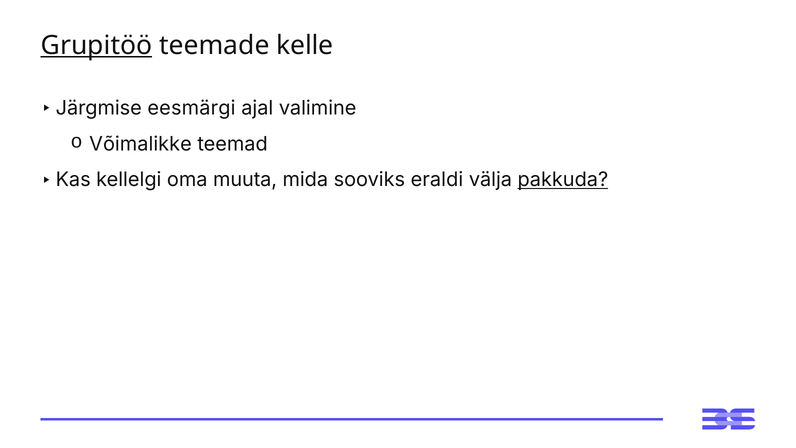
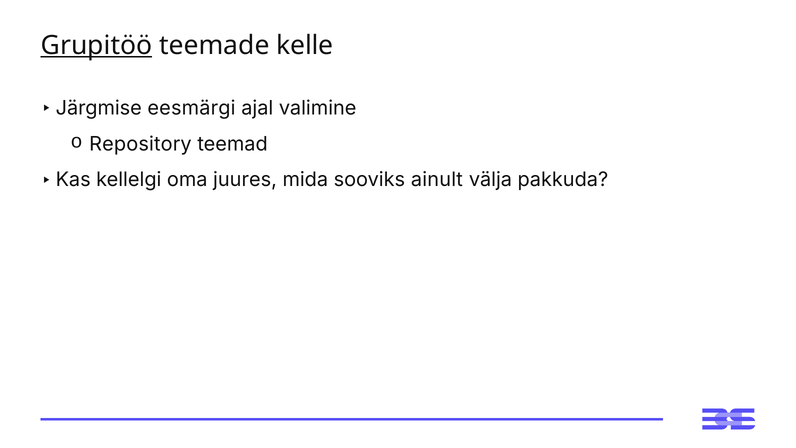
Võimalikke: Võimalikke -> Repository
muuta: muuta -> juures
eraldi: eraldi -> ainult
pakkuda underline: present -> none
